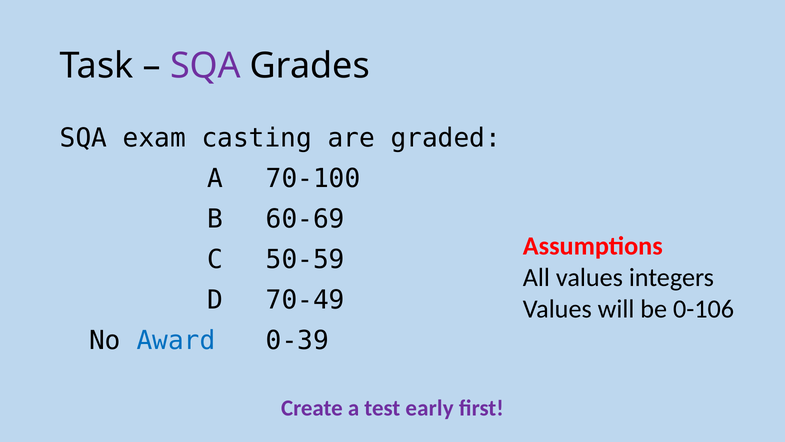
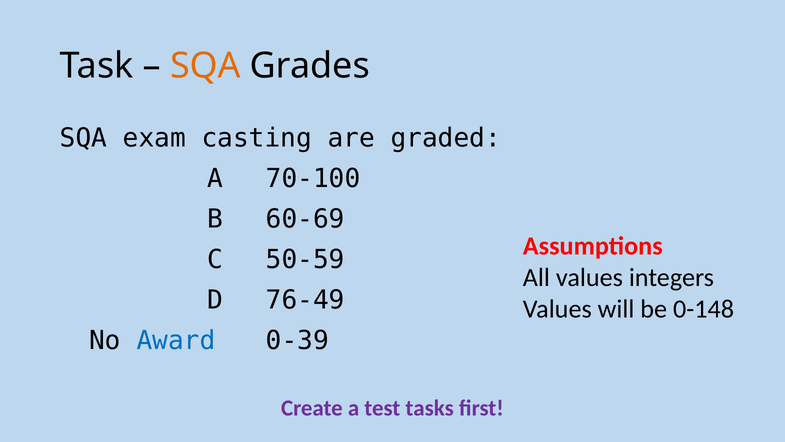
SQA at (205, 66) colour: purple -> orange
70-49: 70-49 -> 76-49
0-106: 0-106 -> 0-148
early: early -> tasks
